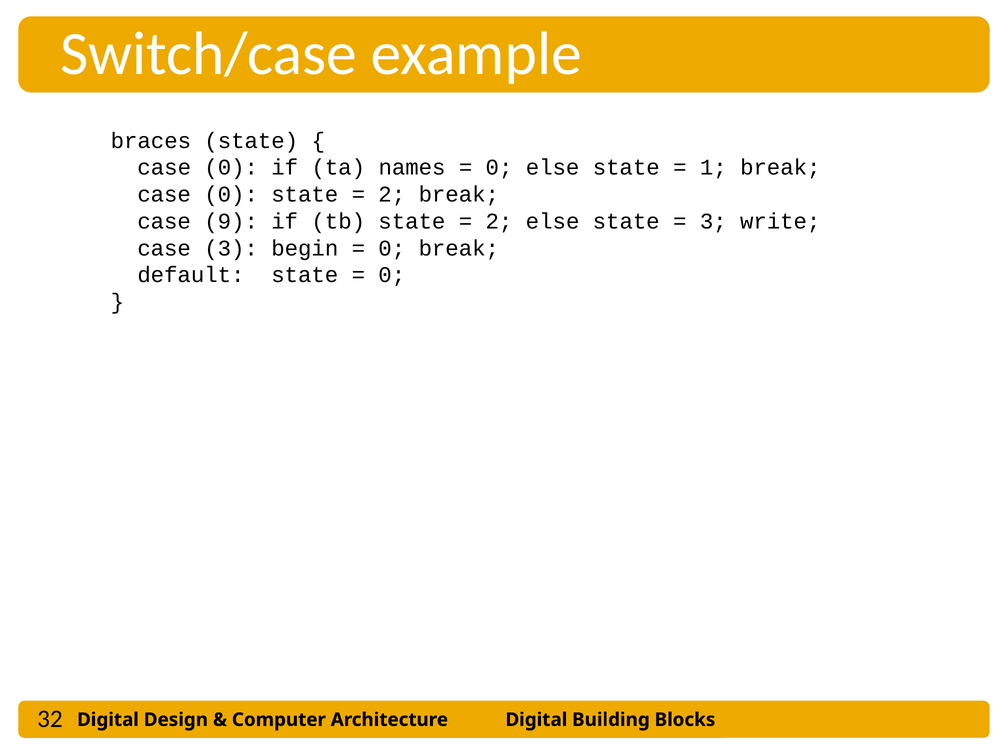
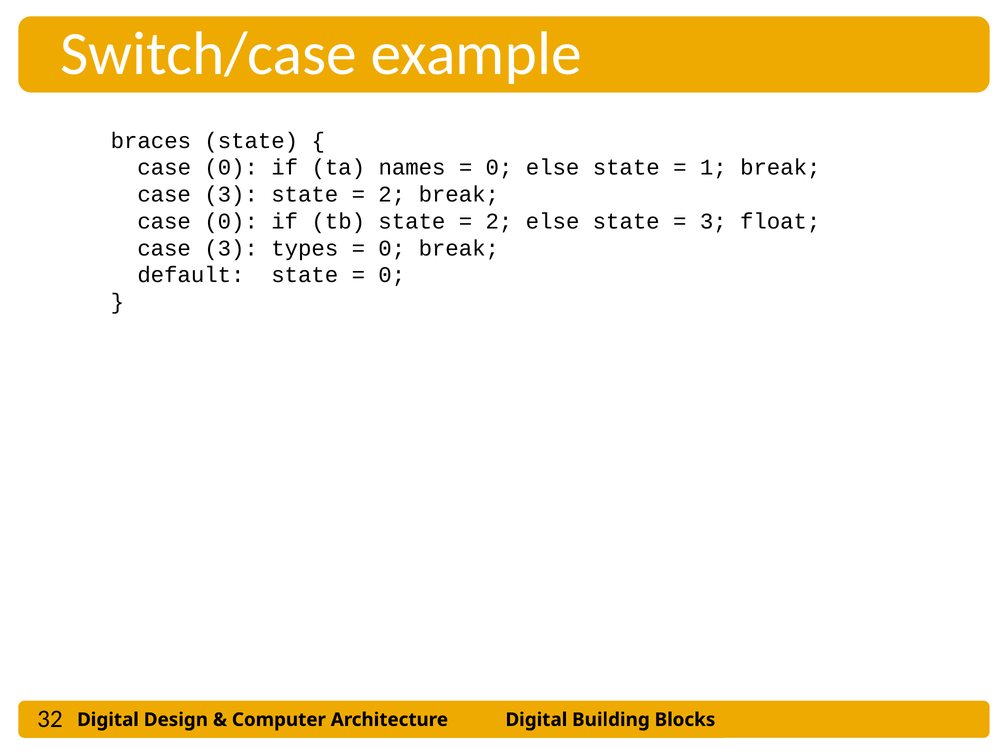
0 at (231, 194): 0 -> 3
9 at (231, 221): 9 -> 0
write: write -> float
begin: begin -> types
